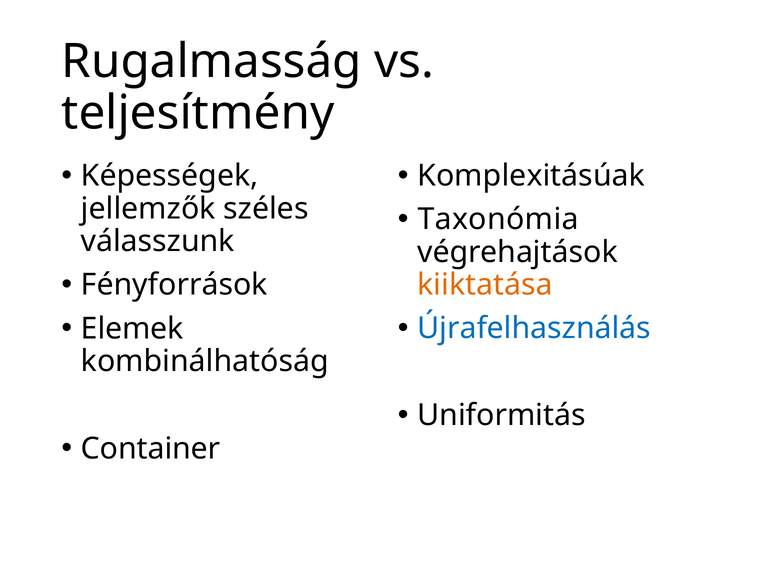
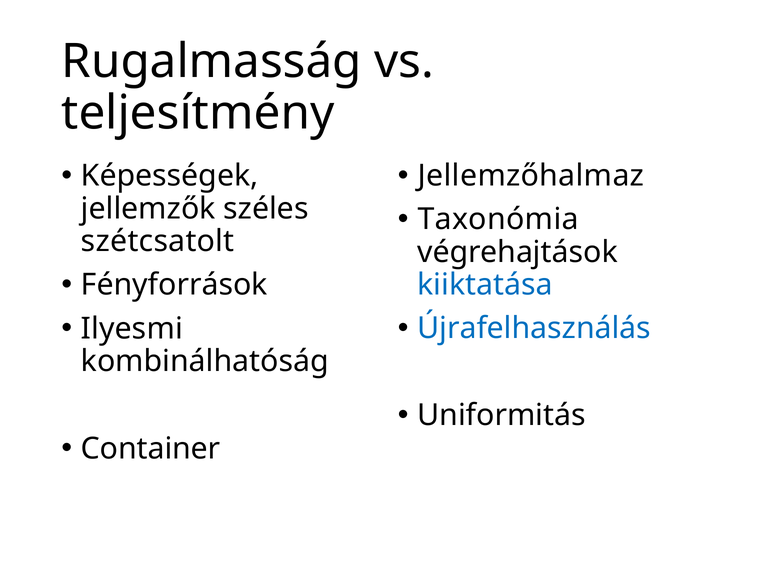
Komplexitásúak: Komplexitásúak -> Jellemzőhalmaz
válasszunk: válasszunk -> szétcsatolt
kiiktatása colour: orange -> blue
Elemek: Elemek -> Ilyesmi
